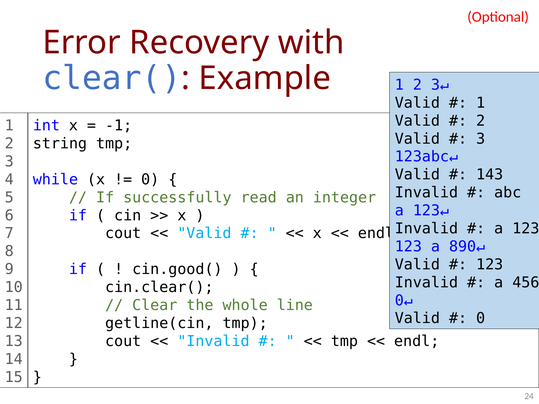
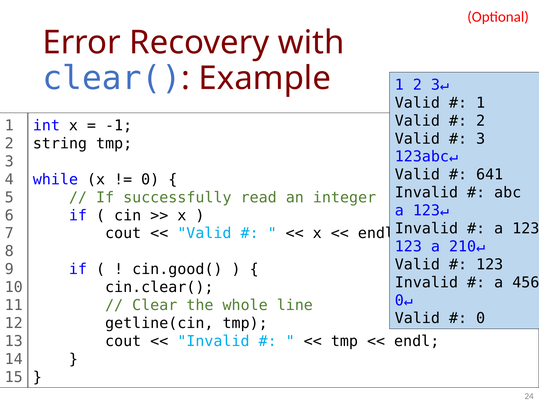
143: 143 -> 641
890↵: 890↵ -> 210↵
